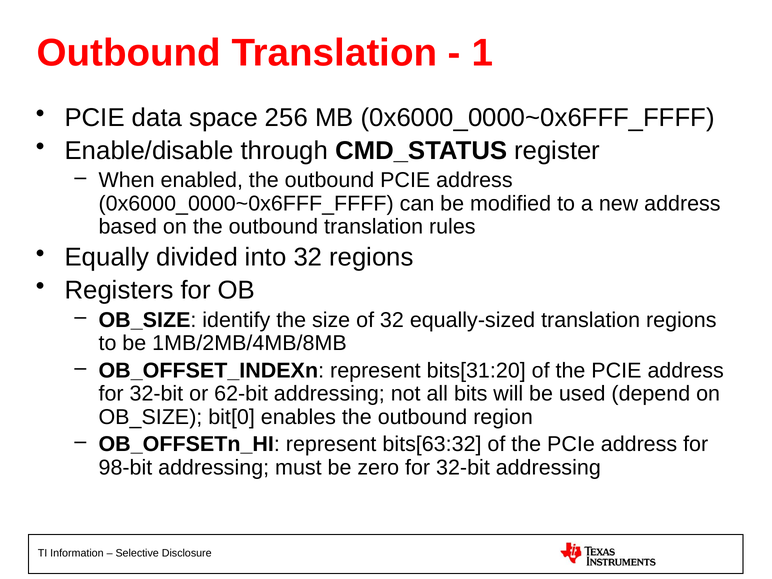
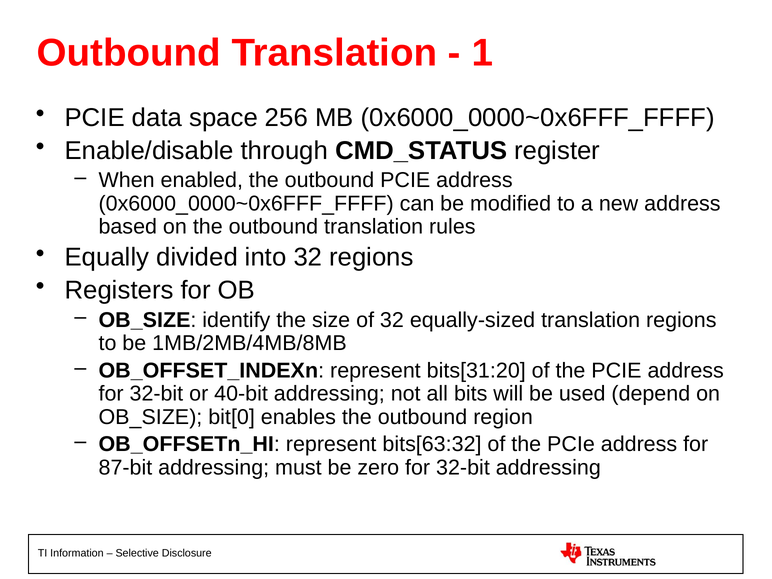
62-bit: 62-bit -> 40-bit
98-bit: 98-bit -> 87-bit
